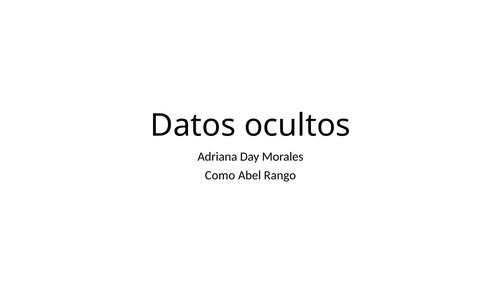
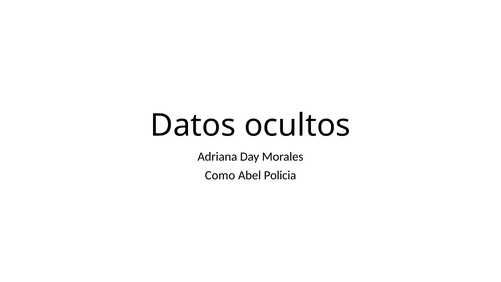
Rango: Rango -> Policia
